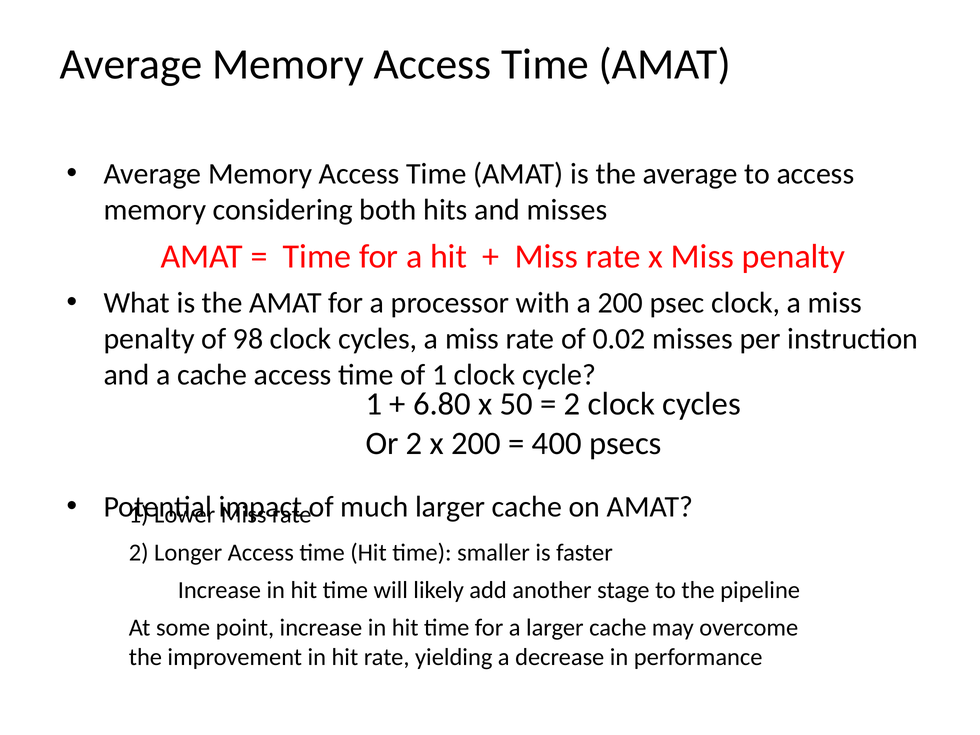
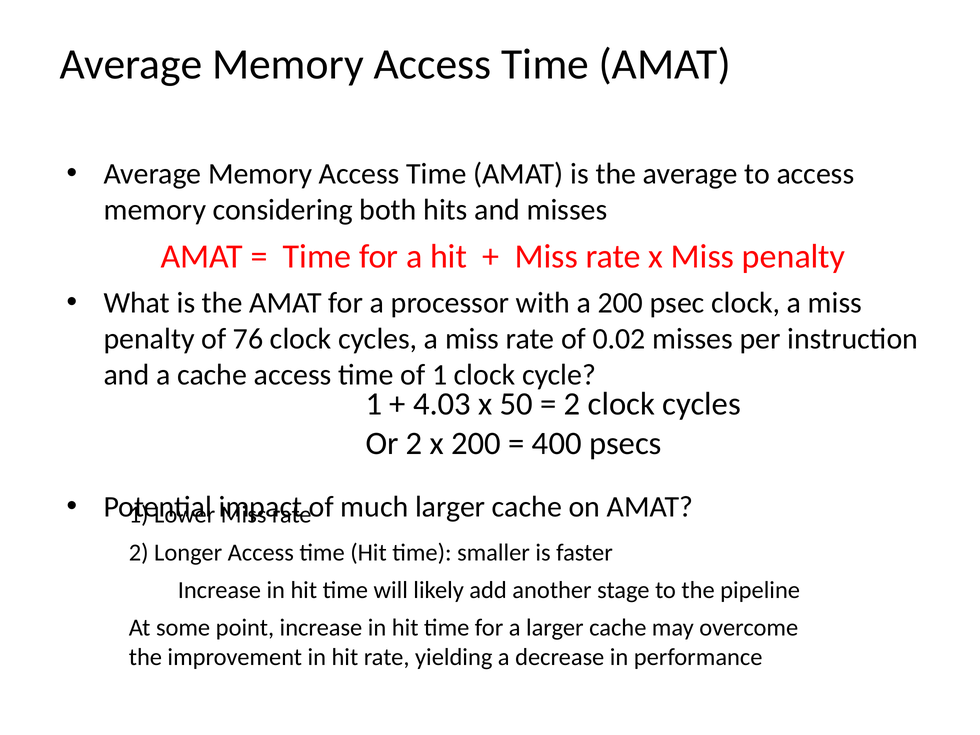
98: 98 -> 76
6.80: 6.80 -> 4.03
